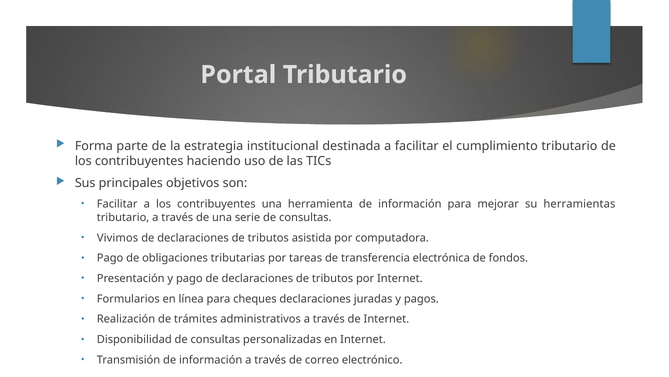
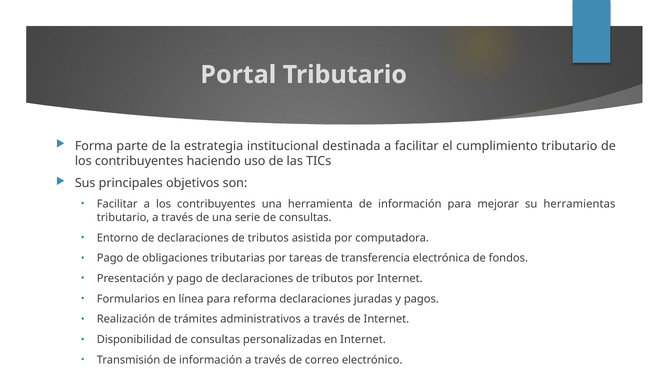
Vivimos: Vivimos -> Entorno
cheques: cheques -> reforma
